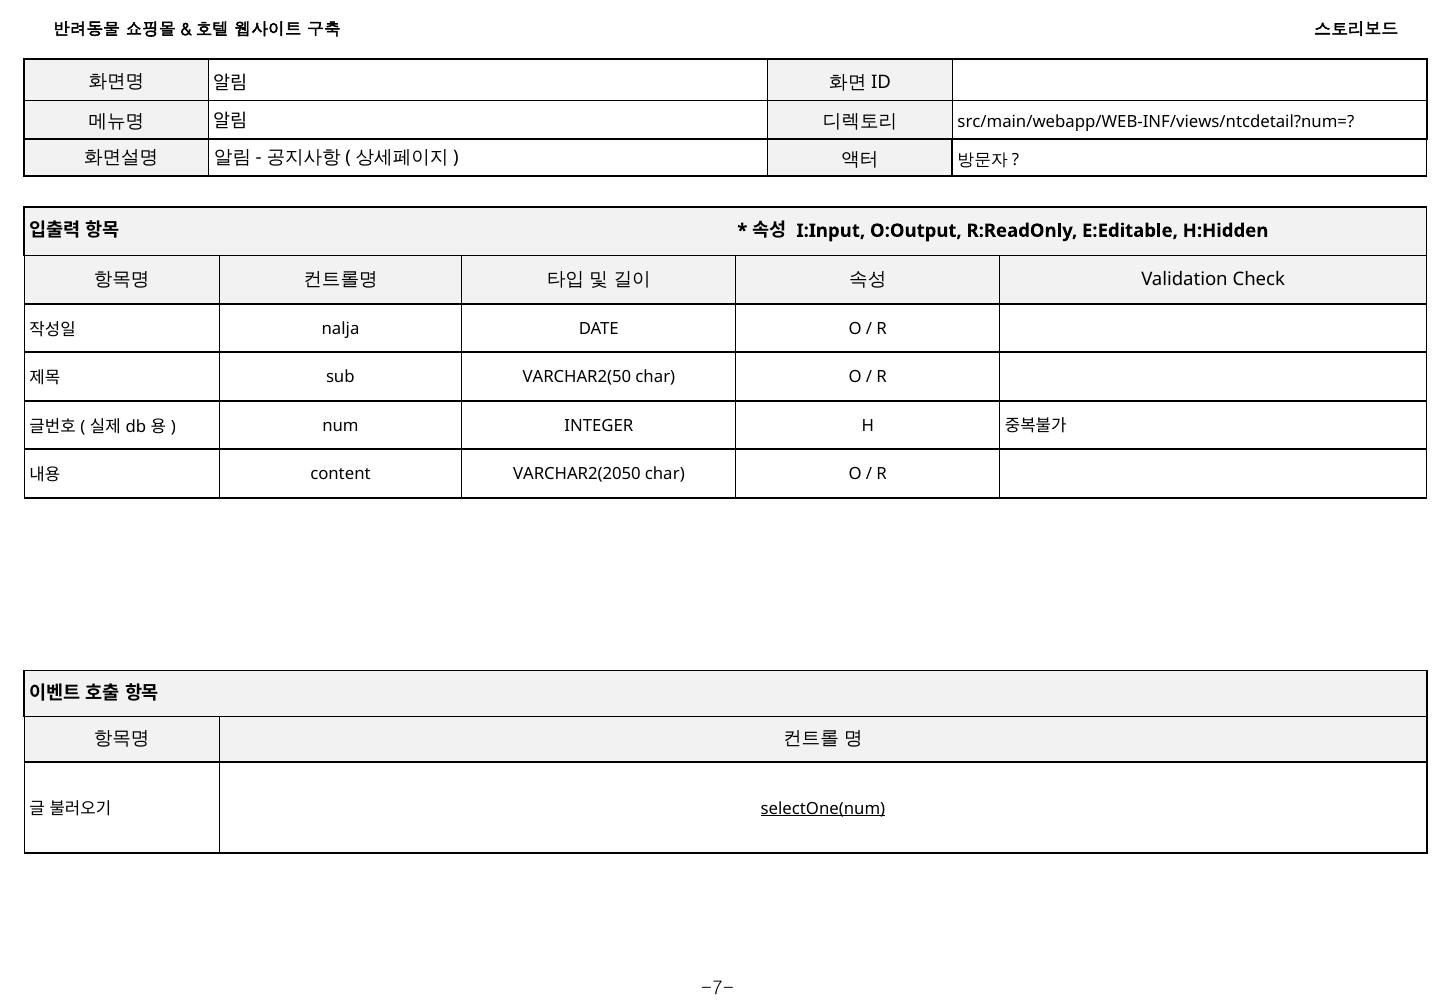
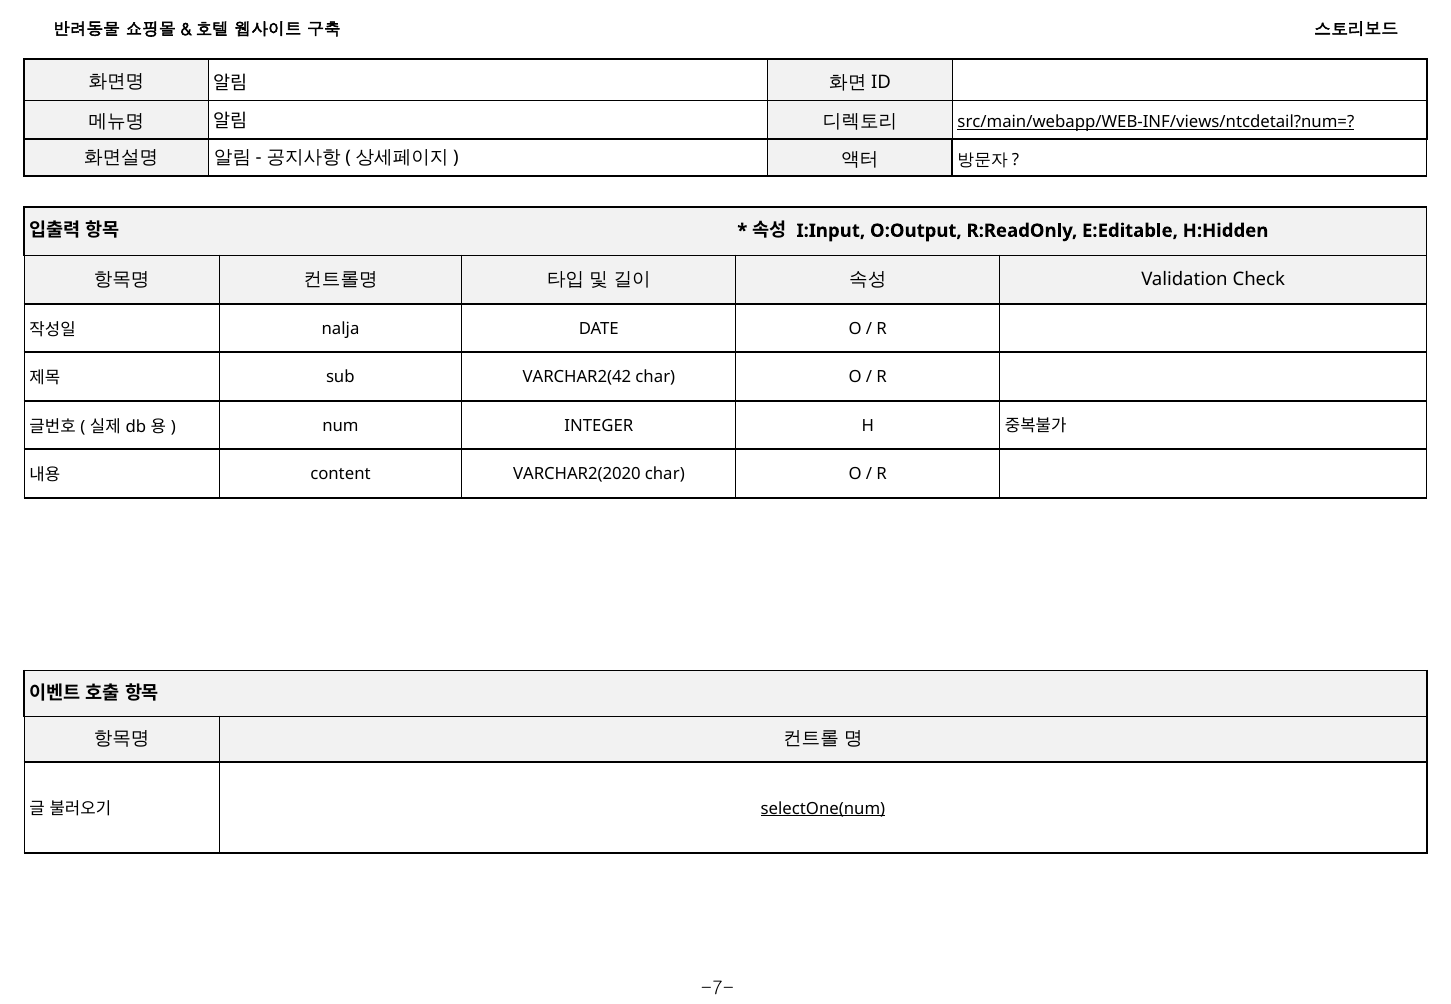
src/main/webapp/WEB-INF/views/ntcdetail?num= underline: none -> present
VARCHAR2(50: VARCHAR2(50 -> VARCHAR2(42
VARCHAR2(2050: VARCHAR2(2050 -> VARCHAR2(2020
